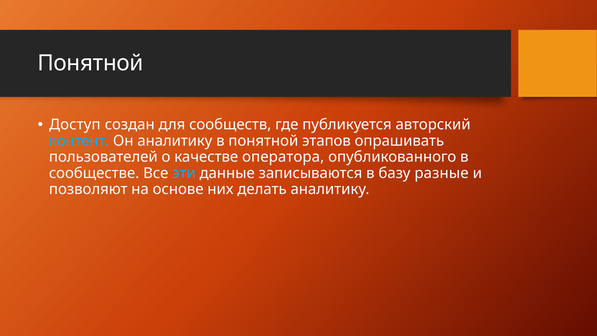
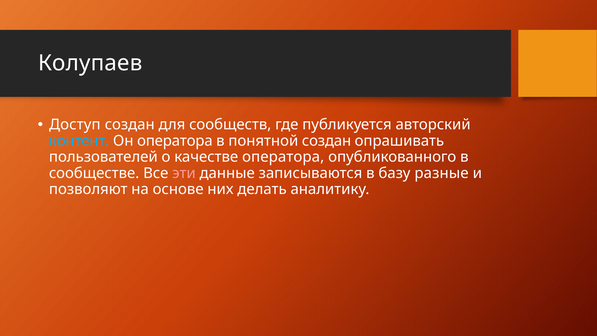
Понятной at (90, 63): Понятной -> Колупаев
Он аналитику: аналитику -> оператора
понятной этапов: этапов -> создан
эти colour: light blue -> pink
